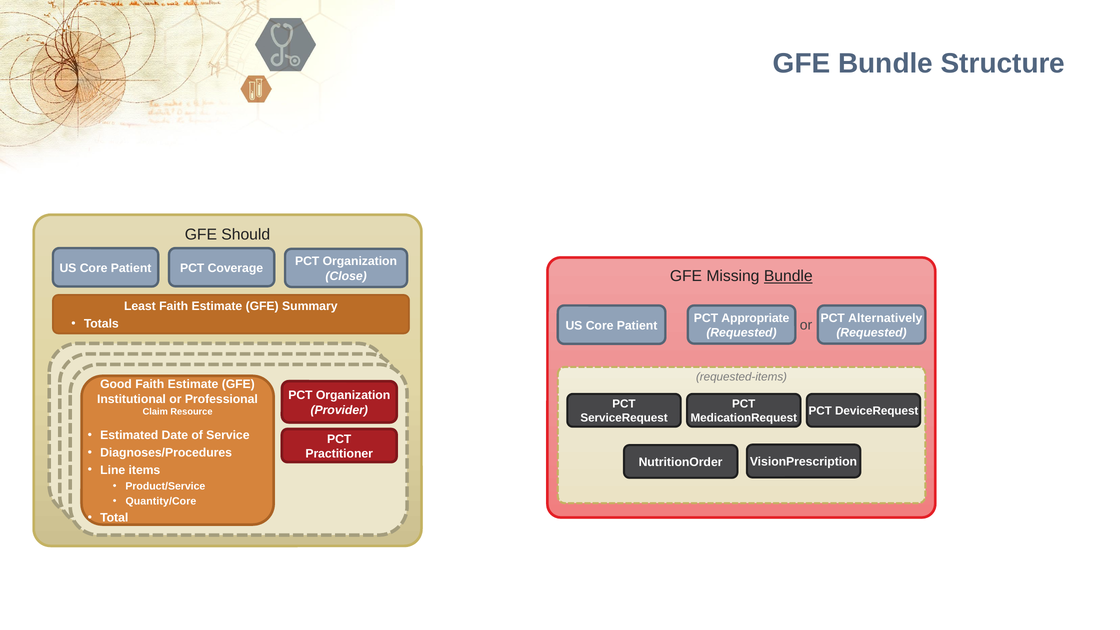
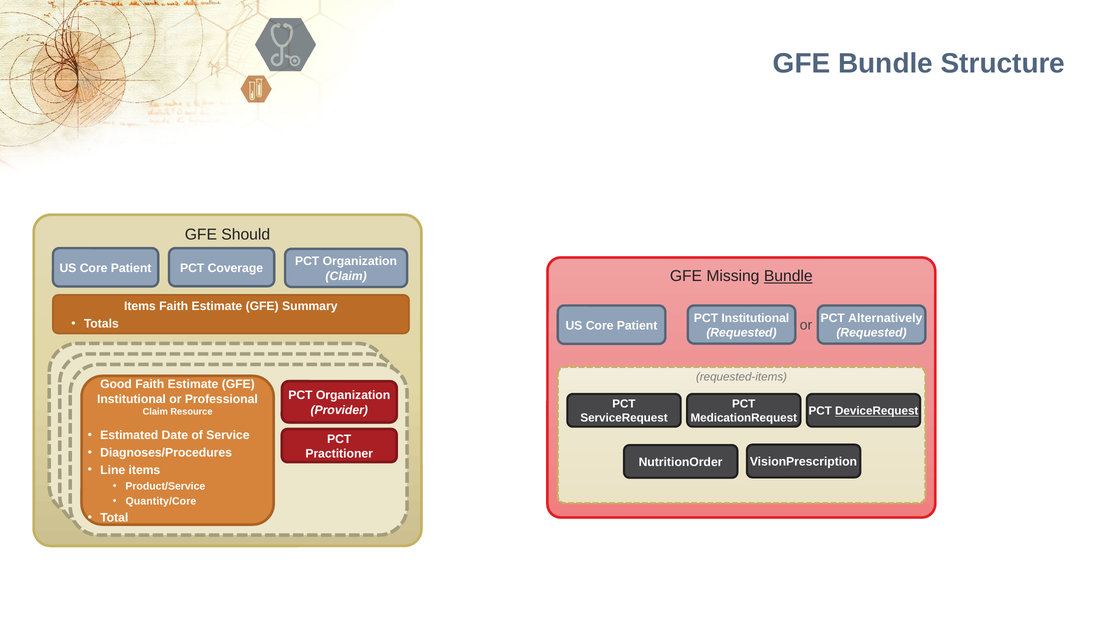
Close at (346, 276): Close -> Claim
Least at (140, 306): Least -> Items
PCT Appropriate: Appropriate -> Institutional
DeviceRequest underline: none -> present
